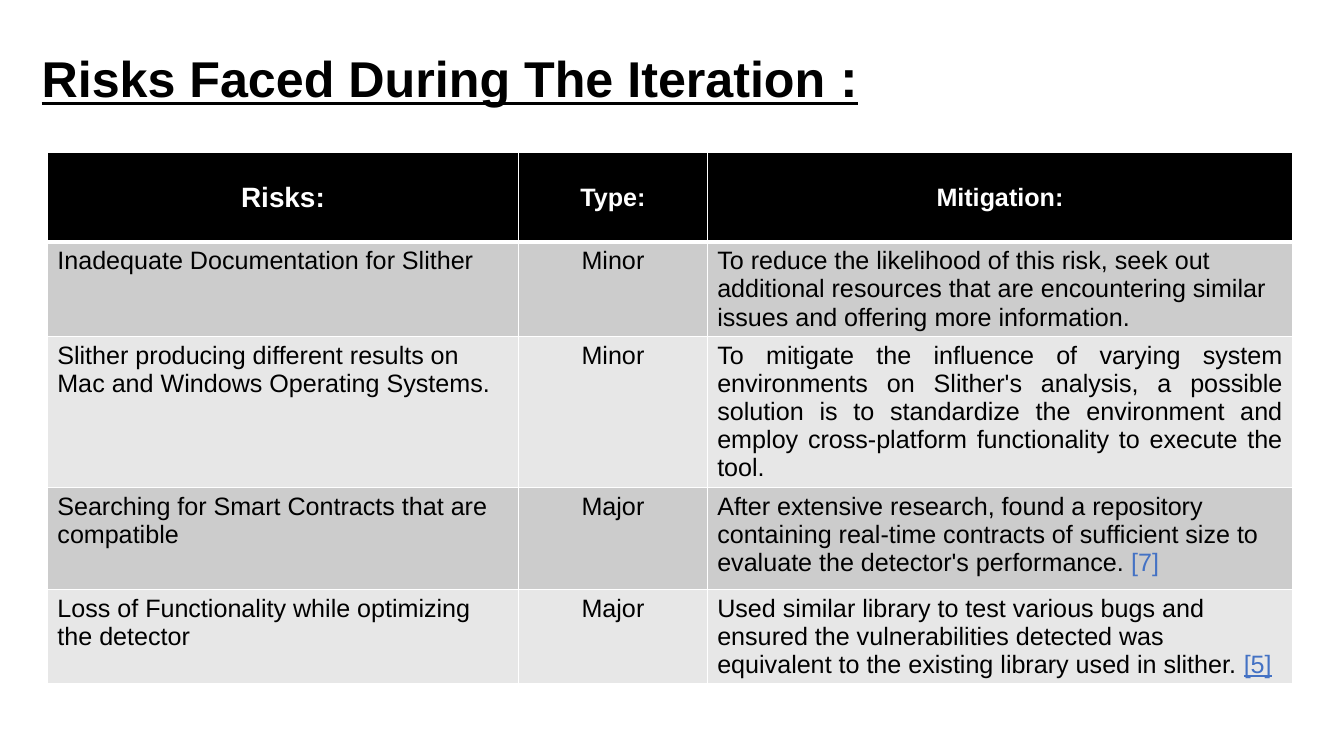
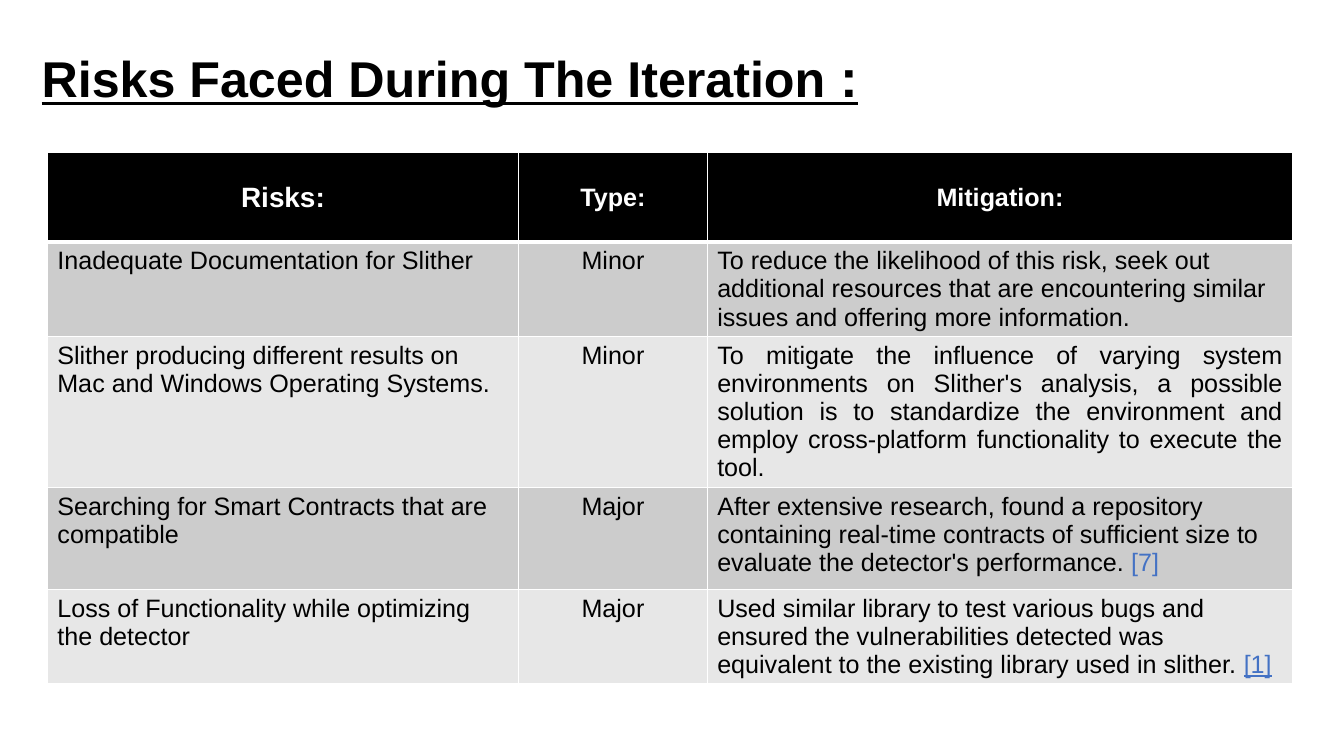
5: 5 -> 1
